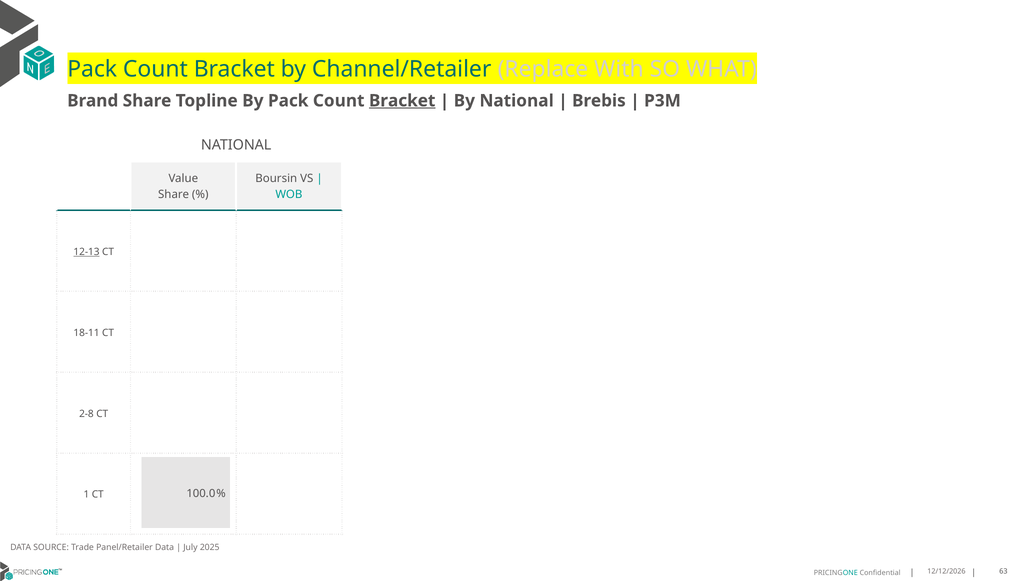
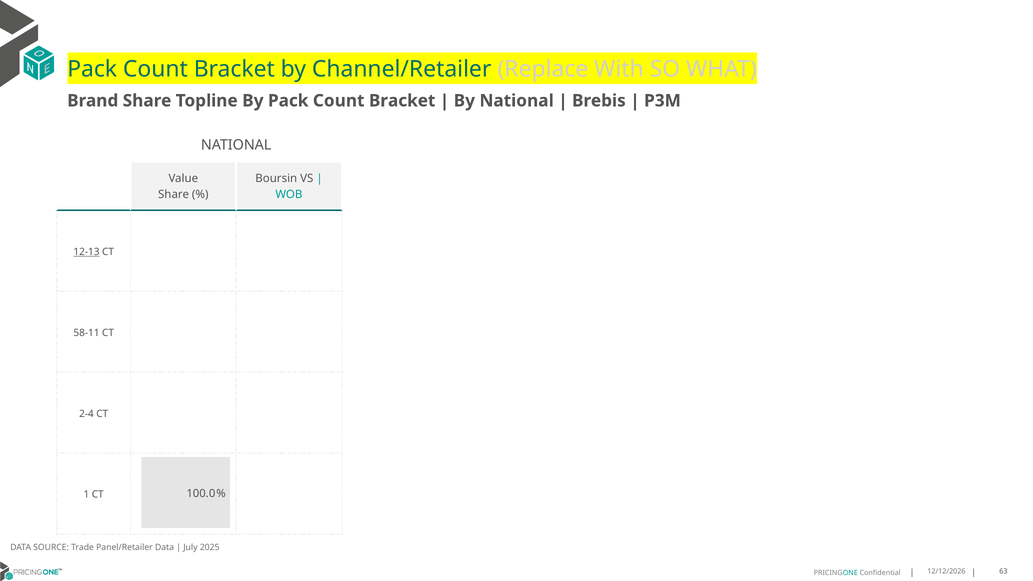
Bracket at (402, 101) underline: present -> none
18-11: 18-11 -> 58-11
2-8: 2-8 -> 2-4
